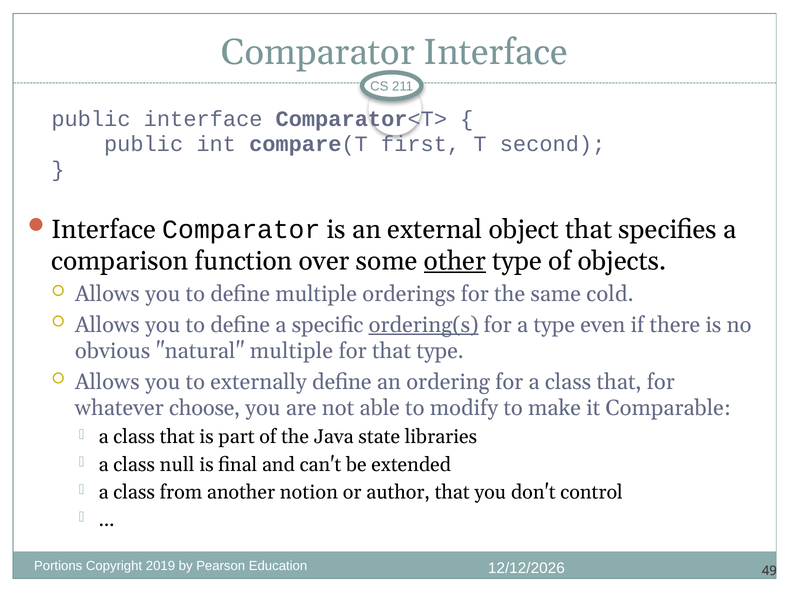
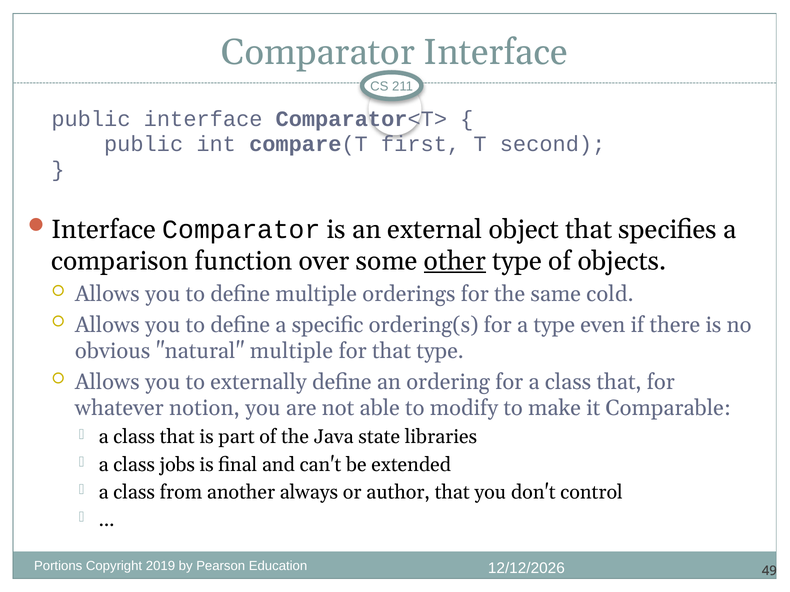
ordering(s underline: present -> none
choose: choose -> notion
null: null -> jobs
notion: notion -> always
